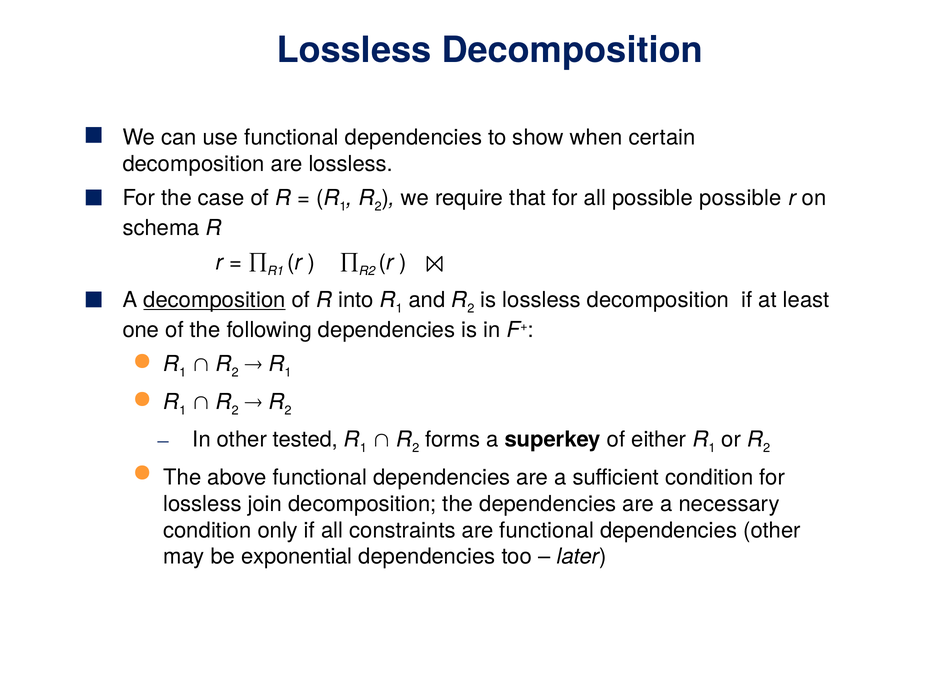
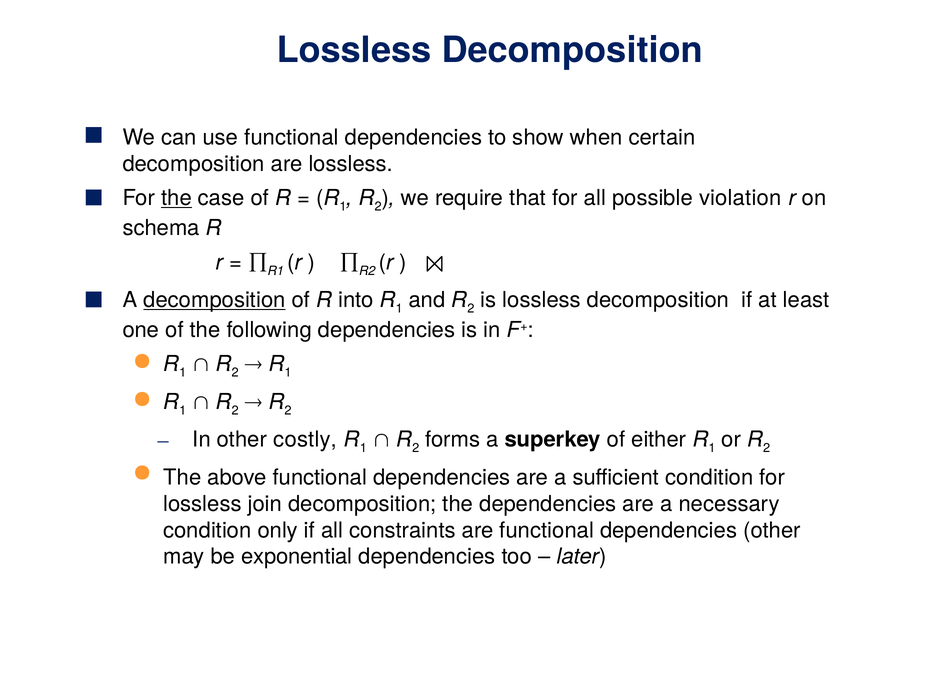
the at (177, 198) underline: none -> present
possible possible: possible -> violation
tested: tested -> costly
